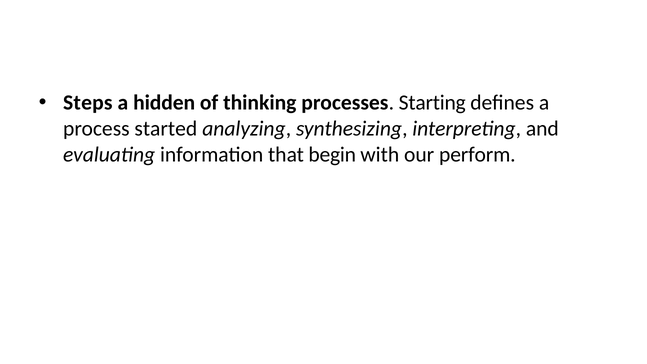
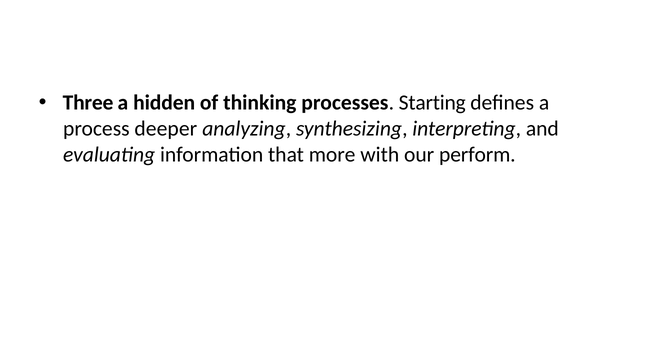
Steps: Steps -> Three
started: started -> deeper
begin: begin -> more
